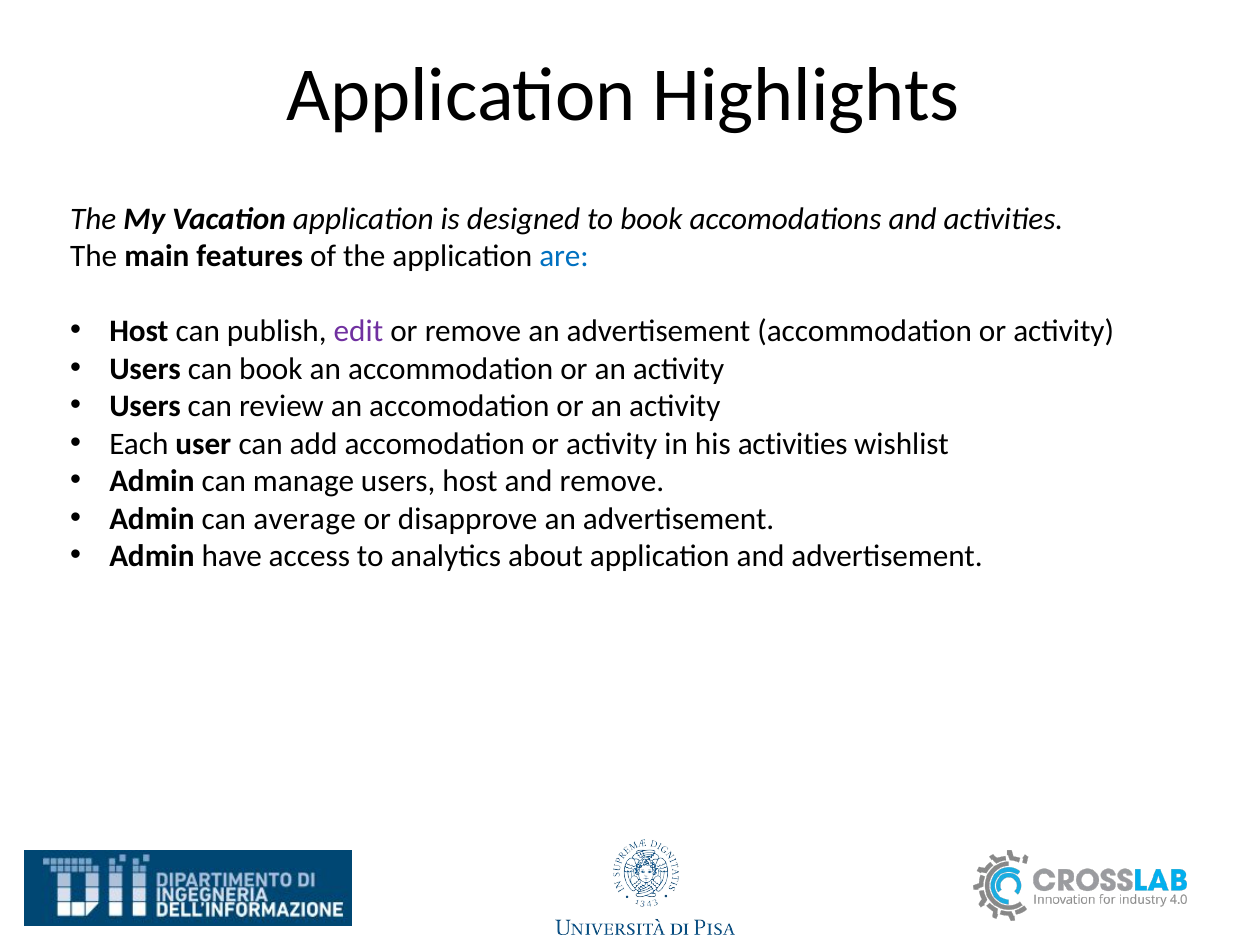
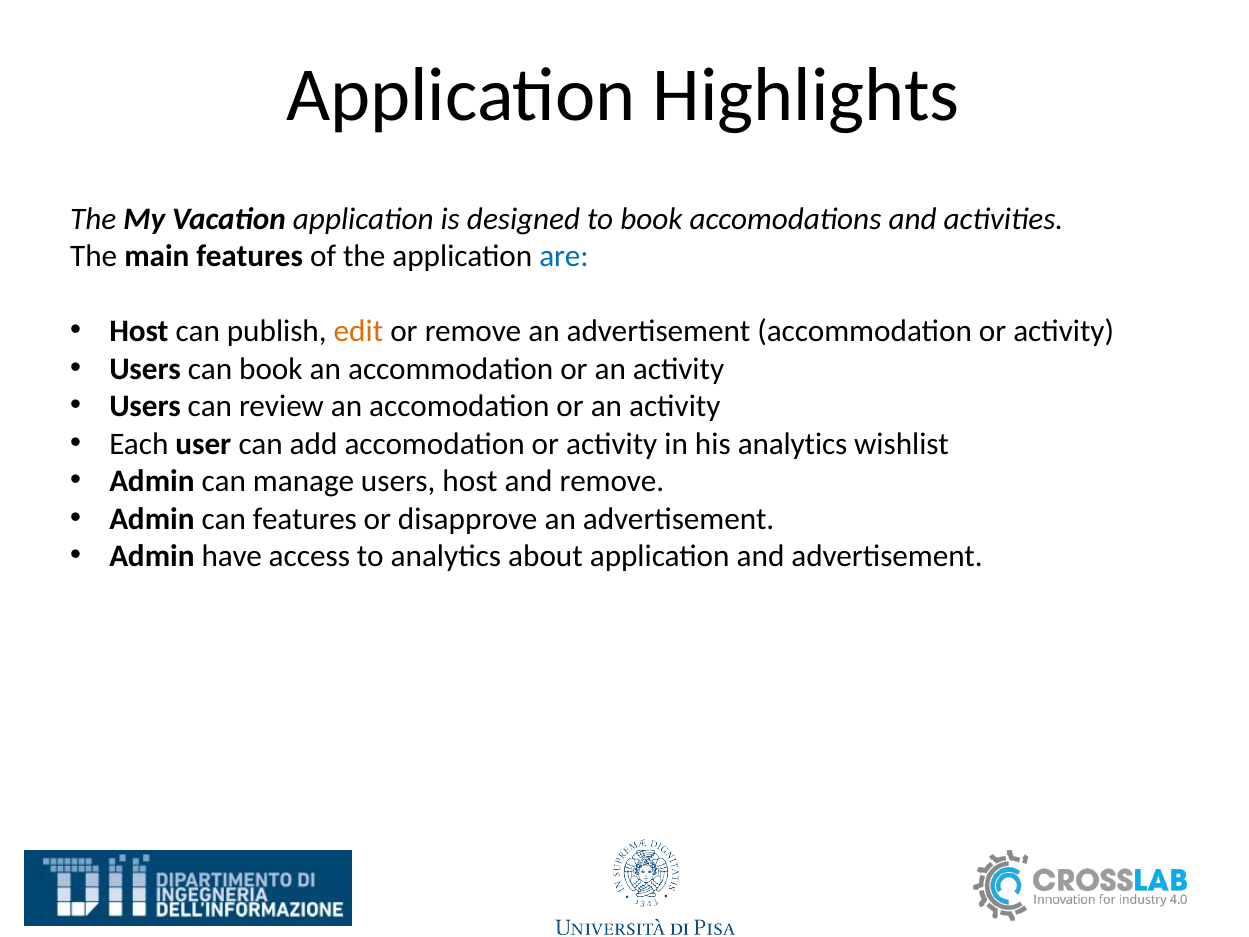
edit colour: purple -> orange
his activities: activities -> analytics
can average: average -> features
